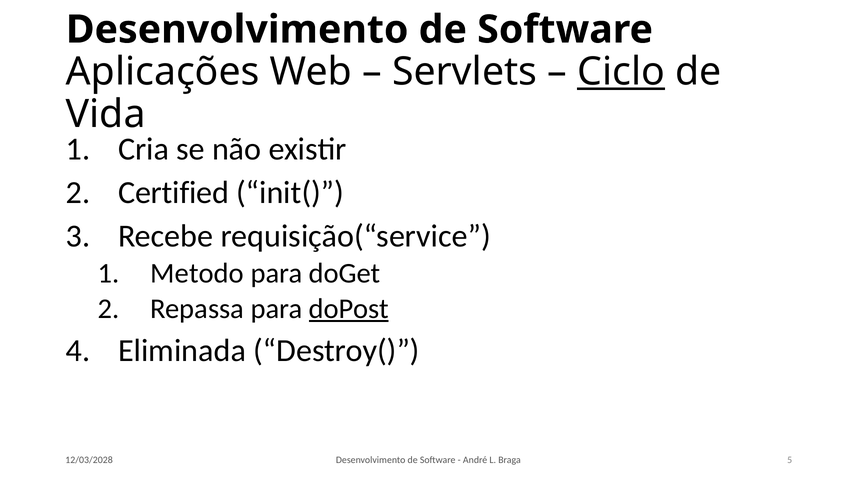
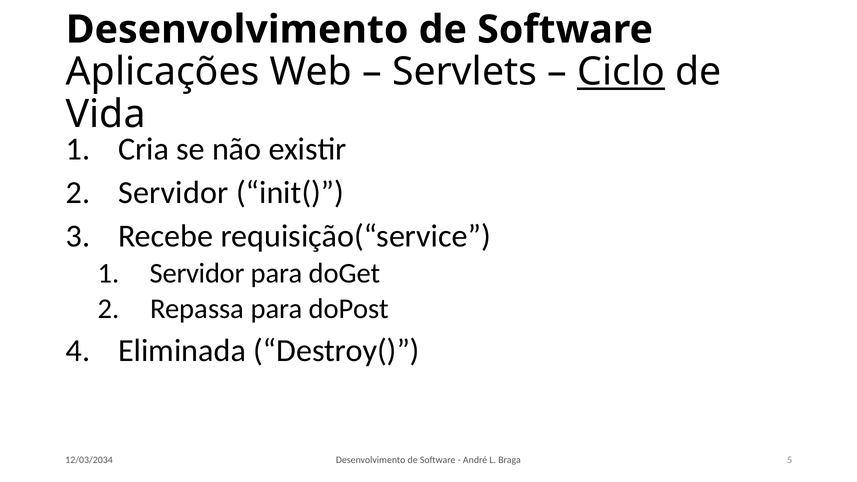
Certified at (174, 193): Certified -> Servidor
Metodo at (197, 274): Metodo -> Servidor
doPost underline: present -> none
12/03/2028: 12/03/2028 -> 12/03/2034
